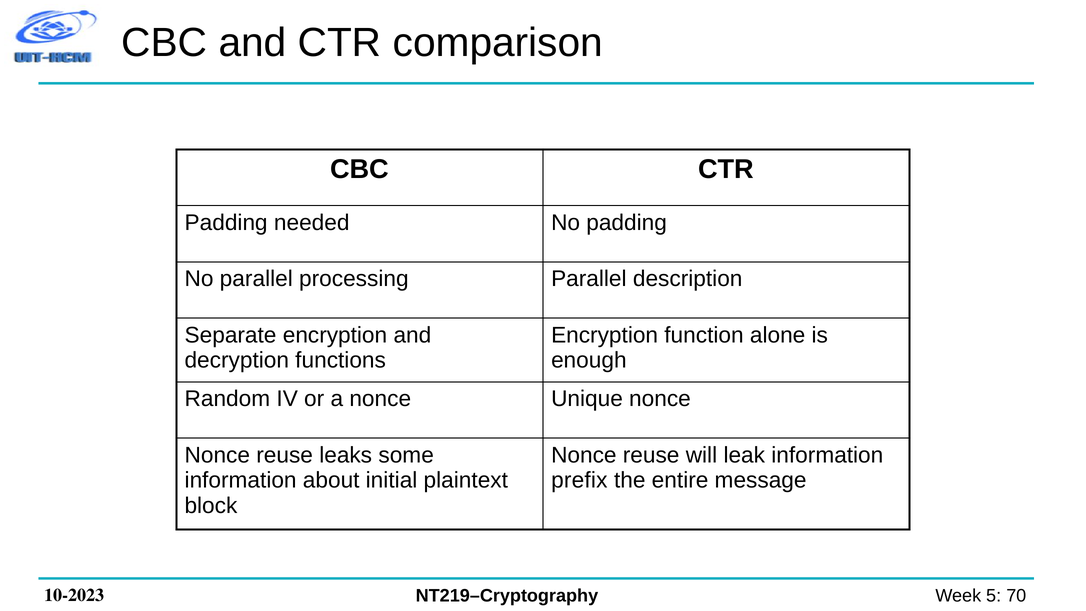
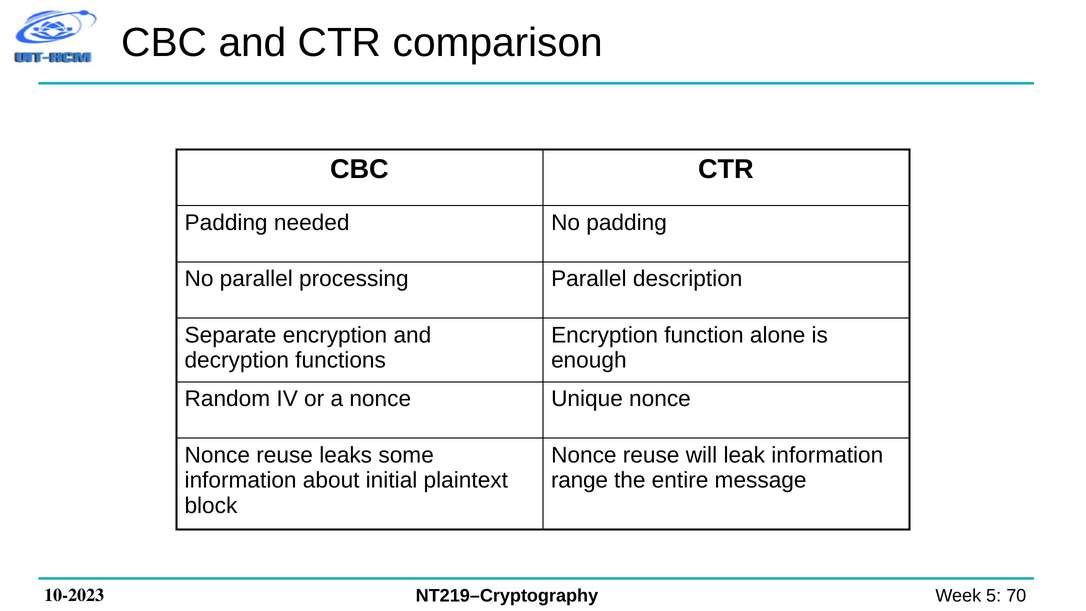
prefix: prefix -> range
